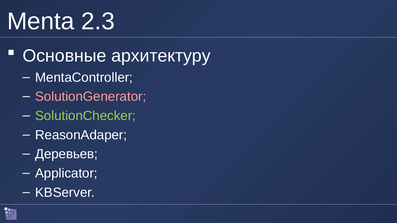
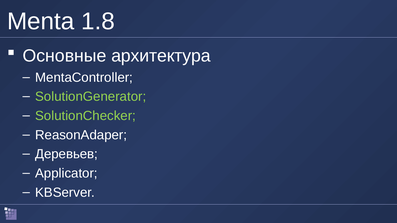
2.3: 2.3 -> 1.8
архитектуру: архитектуру -> архитектура
SolutionGenerator colour: pink -> light green
